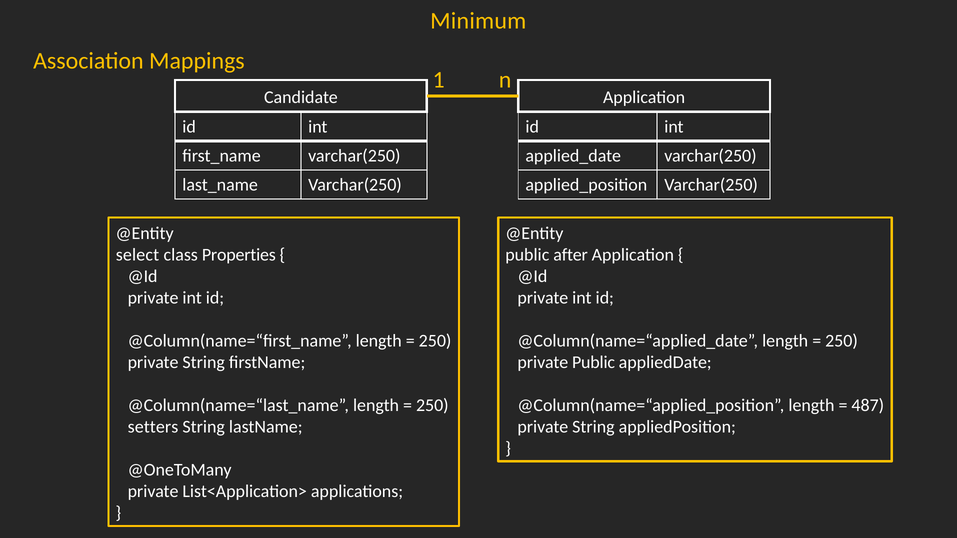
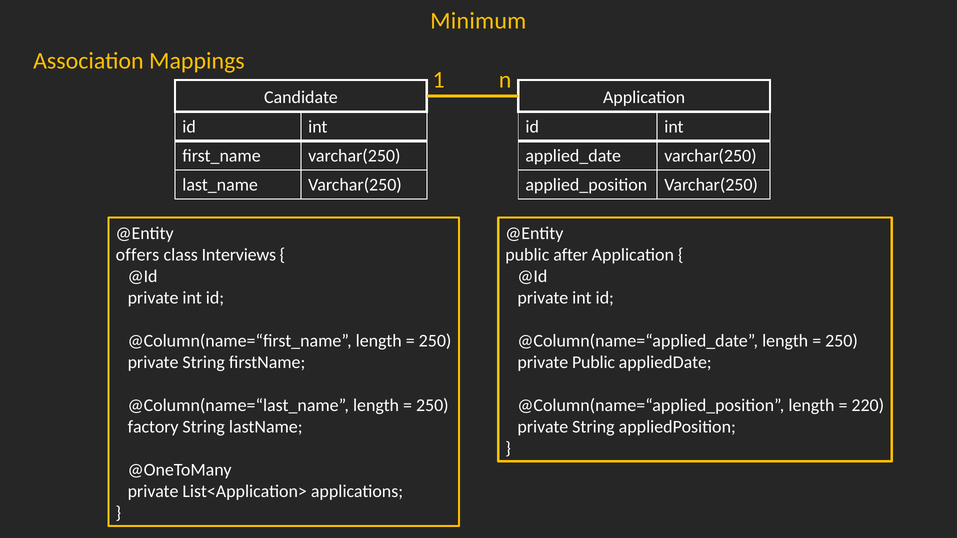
select: select -> offers
Properties: Properties -> Interviews
487: 487 -> 220
setters: setters -> factory
